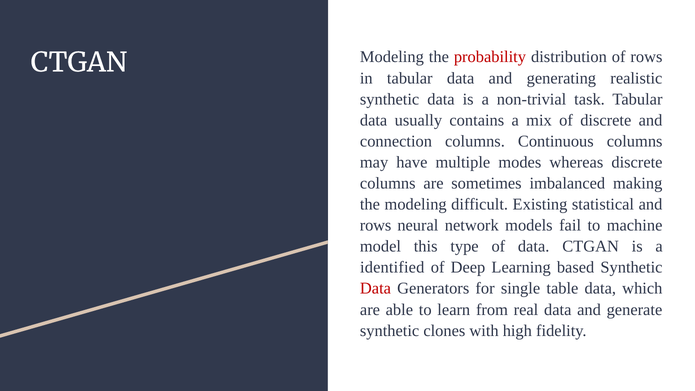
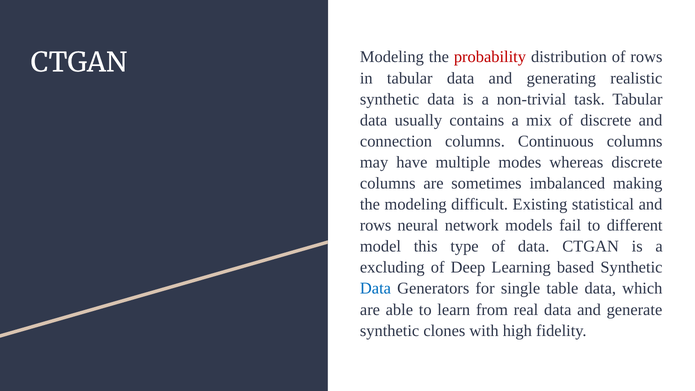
machine: machine -> different
identified: identified -> excluding
Data at (375, 289) colour: red -> blue
